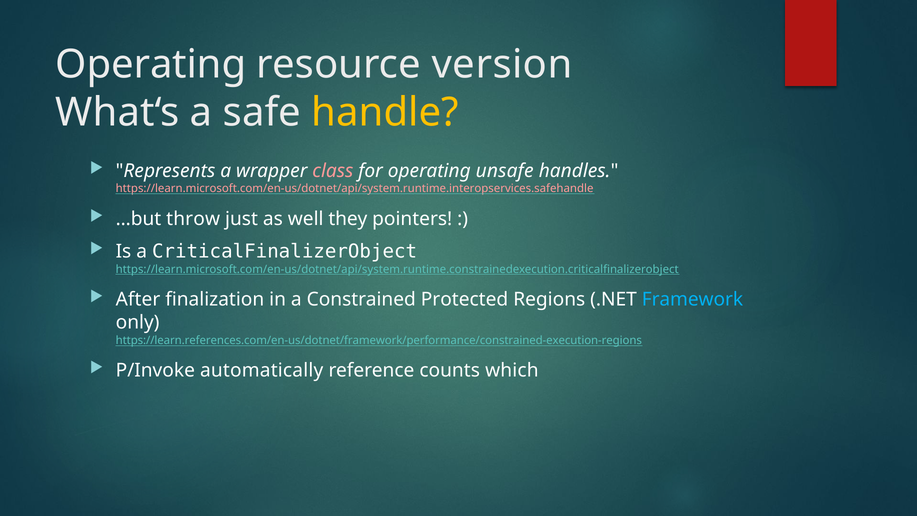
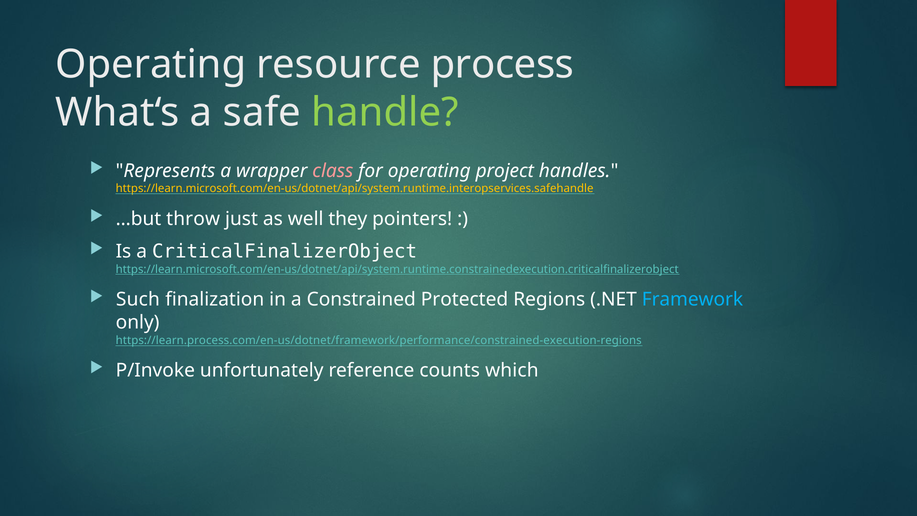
version: version -> process
handle colour: yellow -> light green
unsafe: unsafe -> project
https://learn.microsoft.com/en-us/dotnet/api/system.runtime.interopservices.safehandle colour: pink -> yellow
After: After -> Such
https://learn.references.com/en-us/dotnet/framework/performance/constrained-execution-regions: https://learn.references.com/en-us/dotnet/framework/performance/constrained-execution-regions -> https://learn.process.com/en-us/dotnet/framework/performance/constrained-execution-regions
automatically: automatically -> unfortunately
